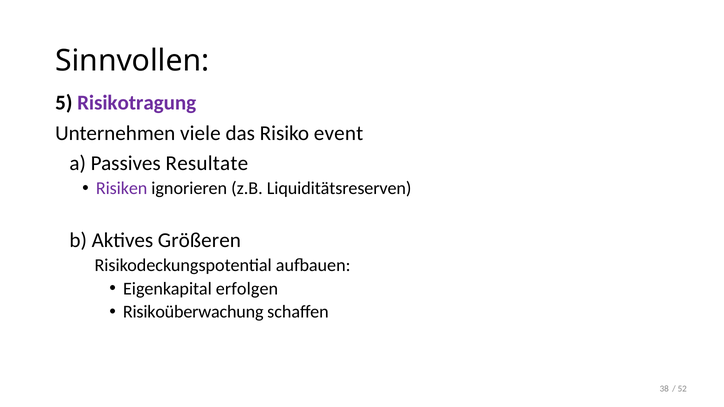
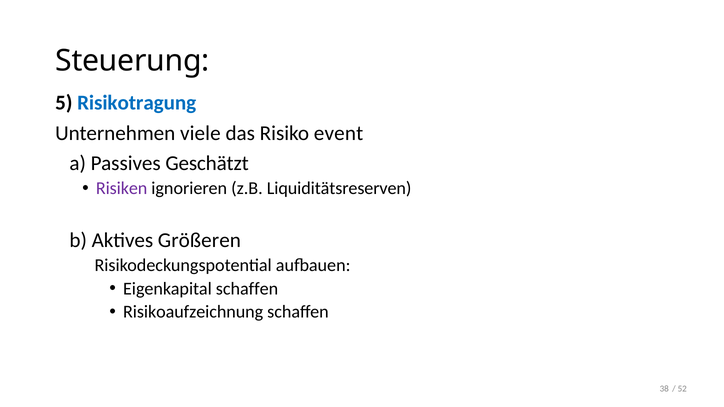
Sinnvollen: Sinnvollen -> Steuerung
Risikotragung colour: purple -> blue
Resultate: Resultate -> Geschätzt
Eigenkapital erfolgen: erfolgen -> schaffen
Risikoüberwachung: Risikoüberwachung -> Risikoaufzeichnung
